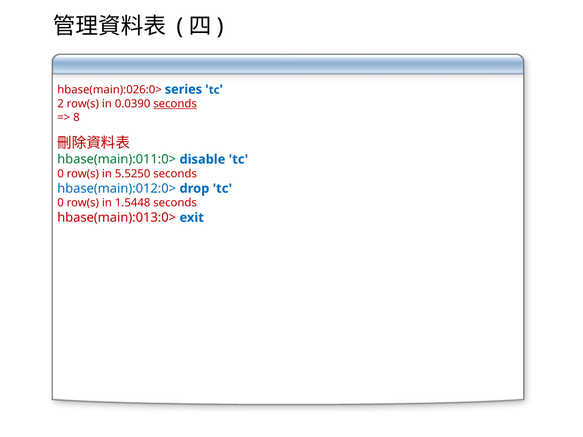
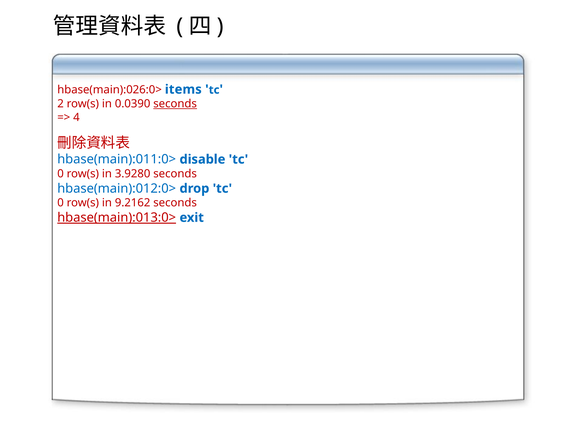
series: series -> items
8: 8 -> 4
hbase(main):011:0> colour: green -> blue
5.5250: 5.5250 -> 3.9280
1.5448: 1.5448 -> 9.2162
hbase(main):013:0> underline: none -> present
